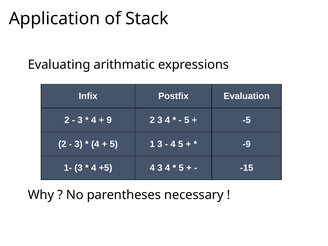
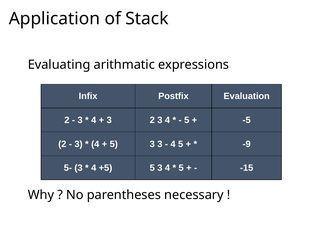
9 at (109, 120): 9 -> 3
1 at (152, 144): 1 -> 3
1-: 1- -> 5-
+5 4: 4 -> 5
